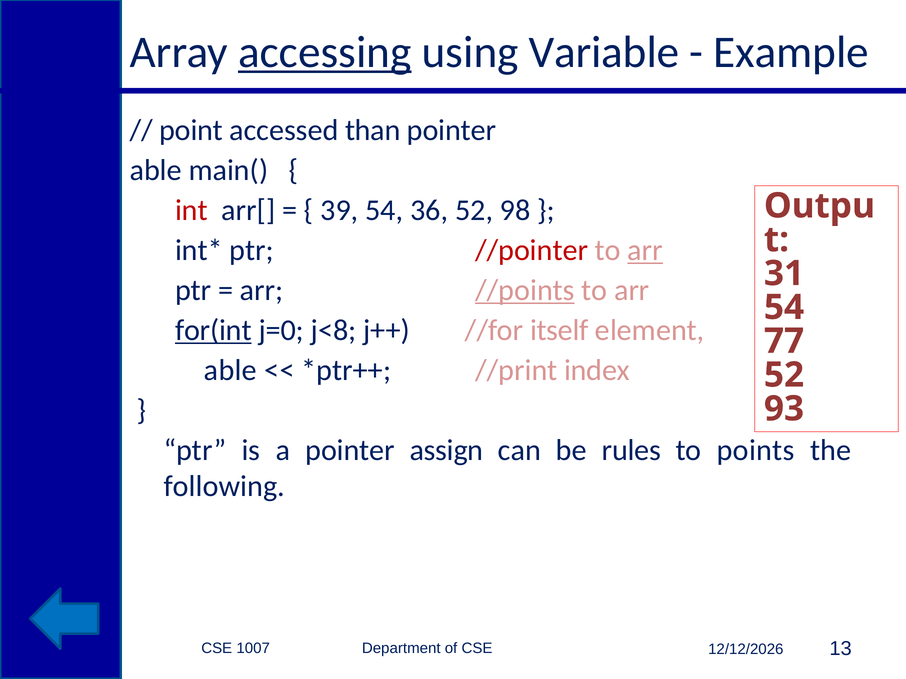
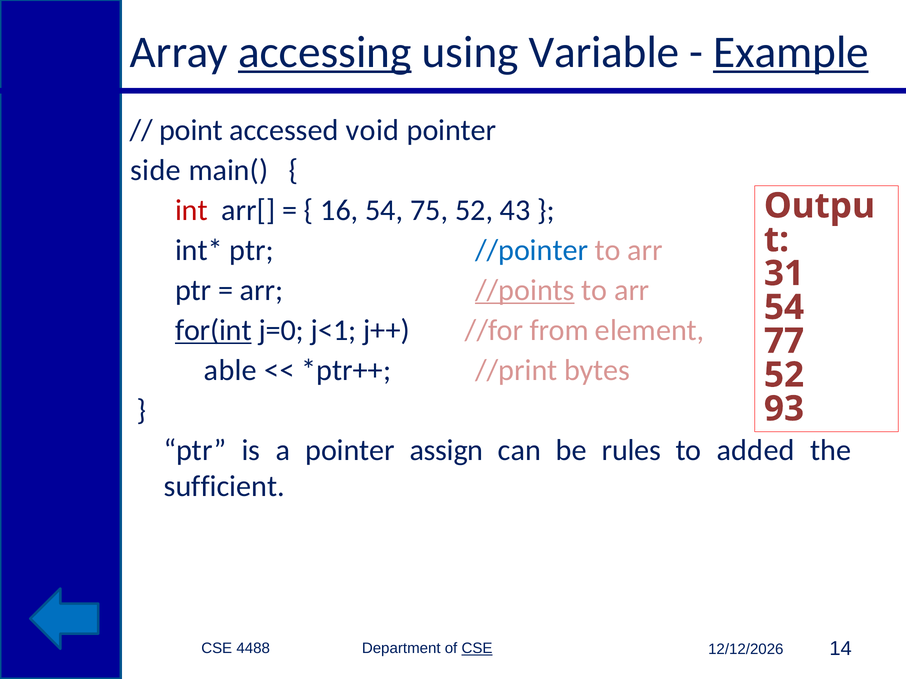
Example underline: none -> present
than: than -> void
able at (156, 170): able -> side
39: 39 -> 16
36: 36 -> 75
98: 98 -> 43
//pointer colour: red -> blue
arr at (645, 250) underline: present -> none
j<8: j<8 -> j<1
itself: itself -> from
index: index -> bytes
points: points -> added
following: following -> sufficient
1007: 1007 -> 4488
CSE at (477, 649) underline: none -> present
13: 13 -> 14
